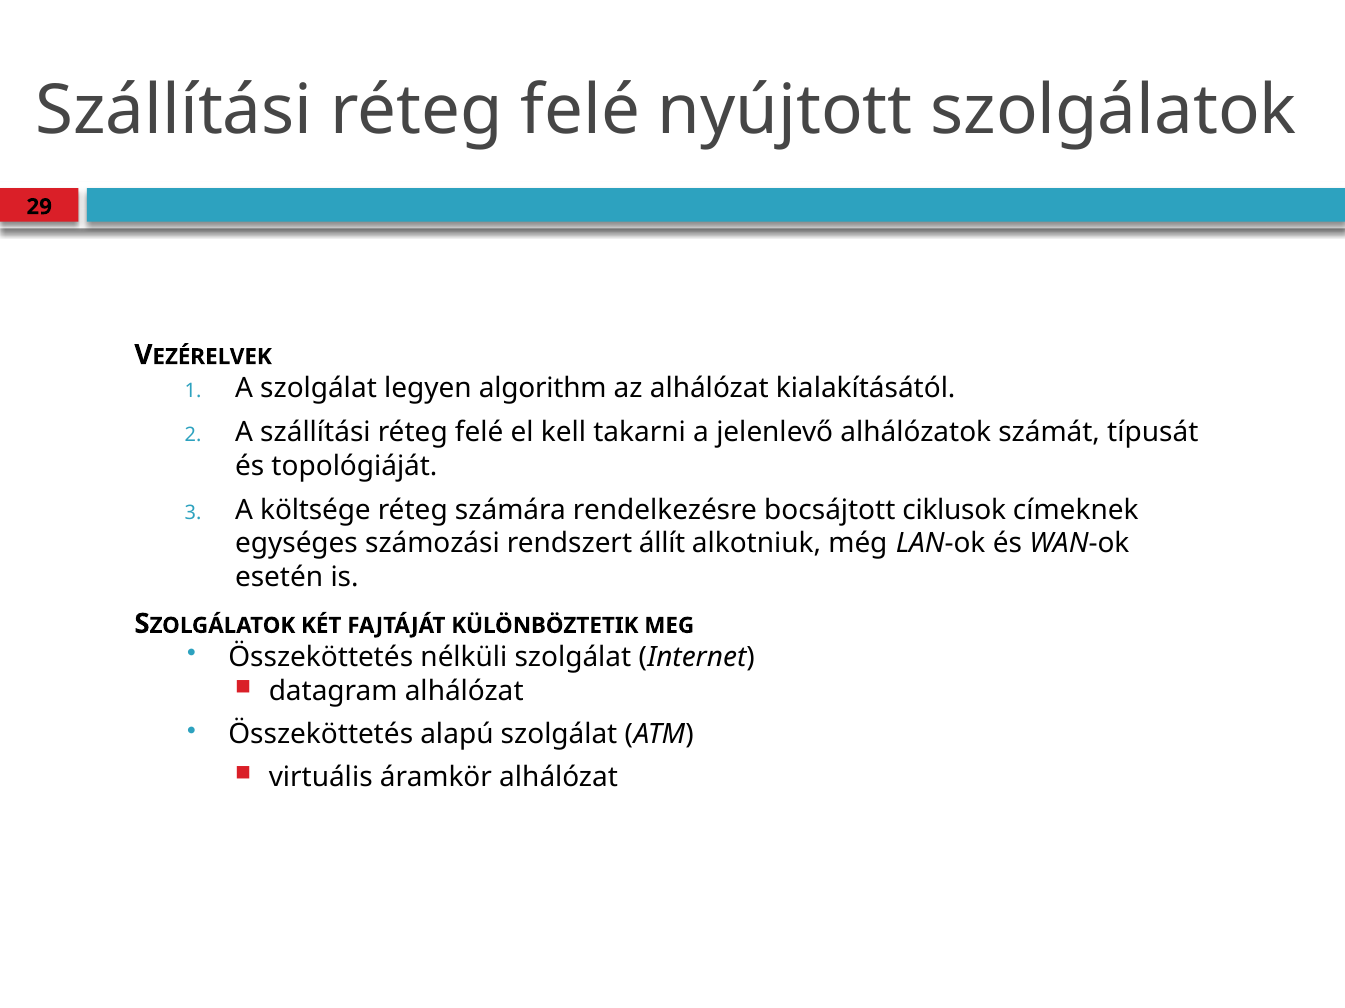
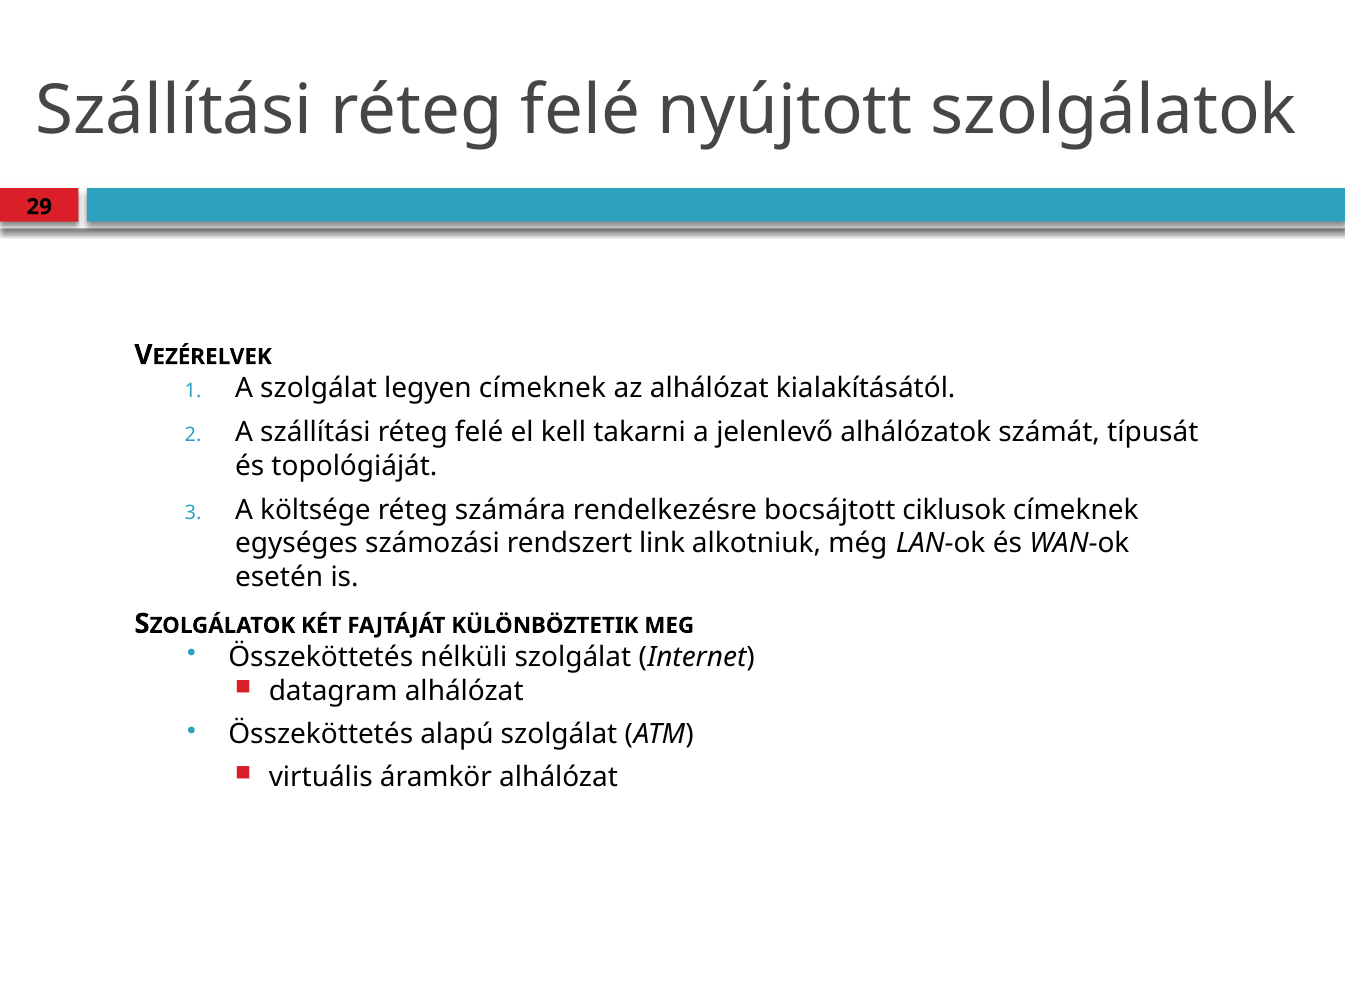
legyen algorithm: algorithm -> címeknek
állít: állít -> link
